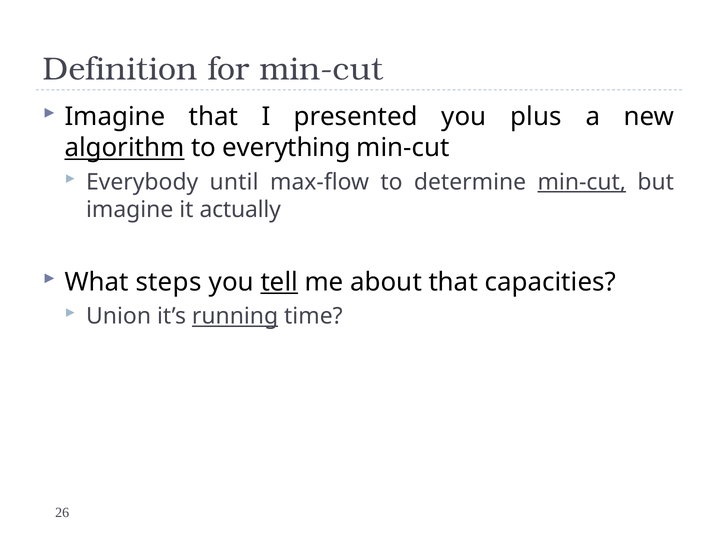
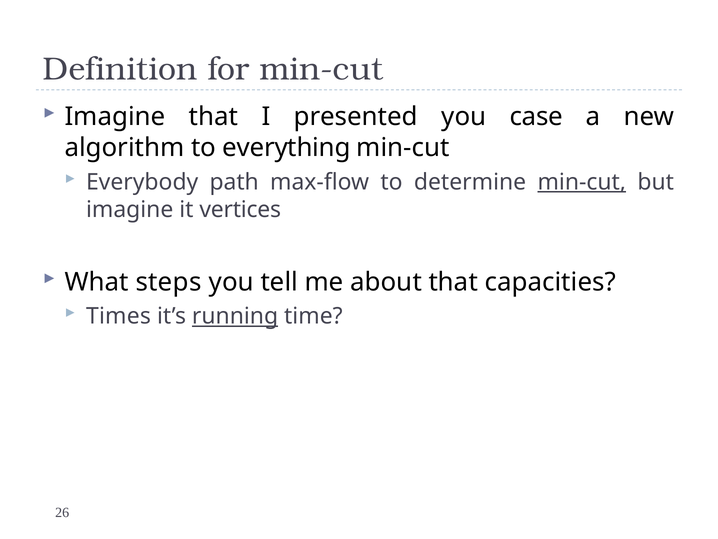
plus: plus -> case
algorithm underline: present -> none
until: until -> path
actually: actually -> vertices
tell underline: present -> none
Union: Union -> Times
